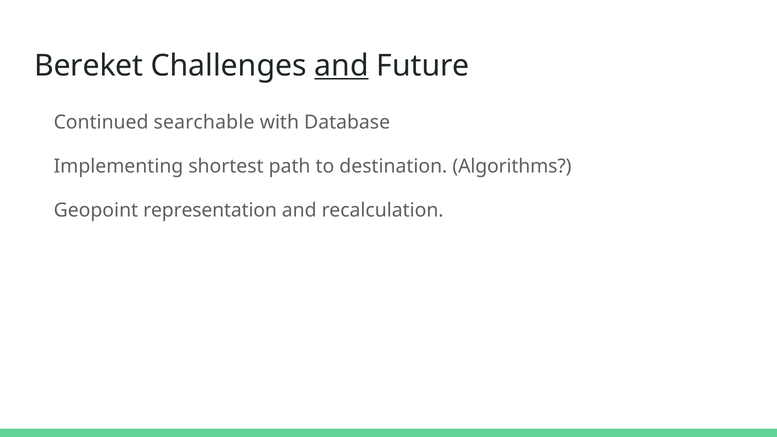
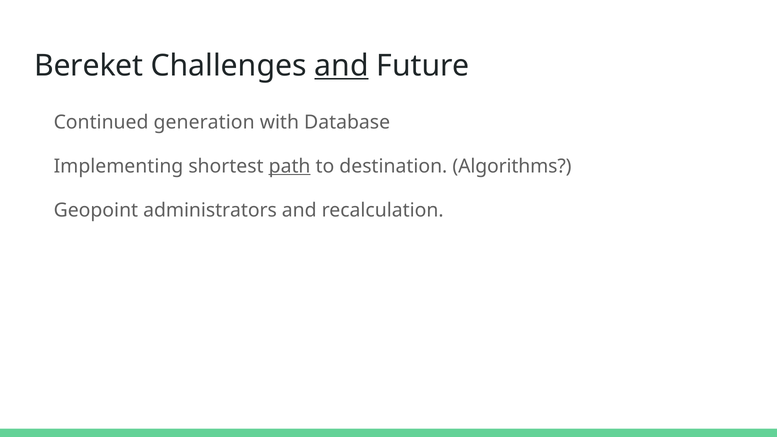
searchable: searchable -> generation
path underline: none -> present
representation: representation -> administrators
